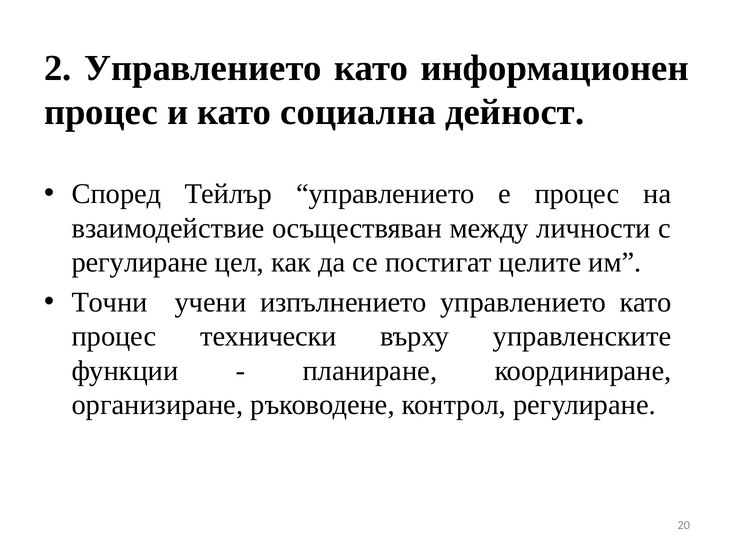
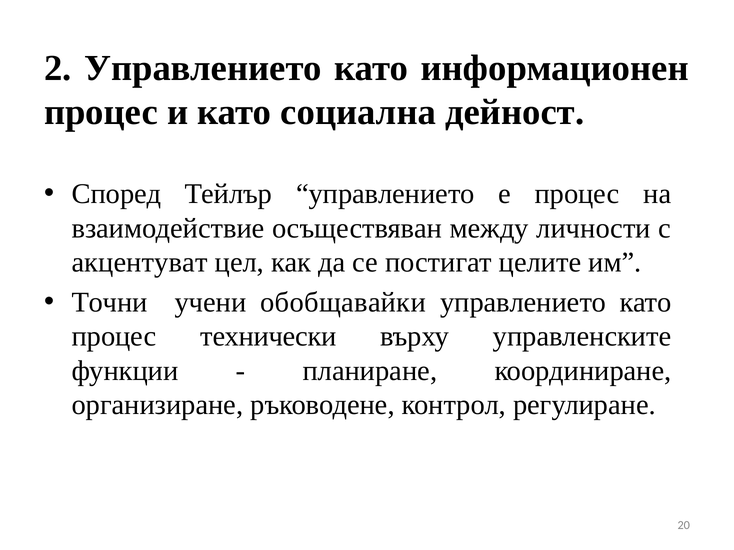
регулиране at (140, 263): регулиране -> акцентуват
изпълнението: изпълнението -> обобщавайки
